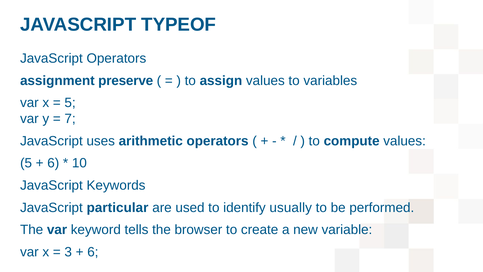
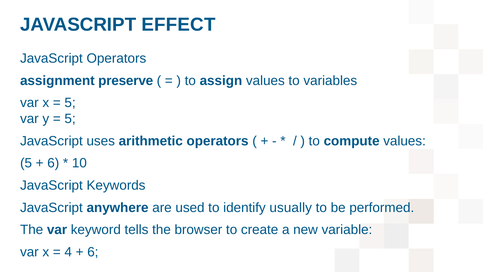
TYPEOF: TYPEOF -> EFFECT
7 at (70, 119): 7 -> 5
particular: particular -> anywhere
3: 3 -> 4
